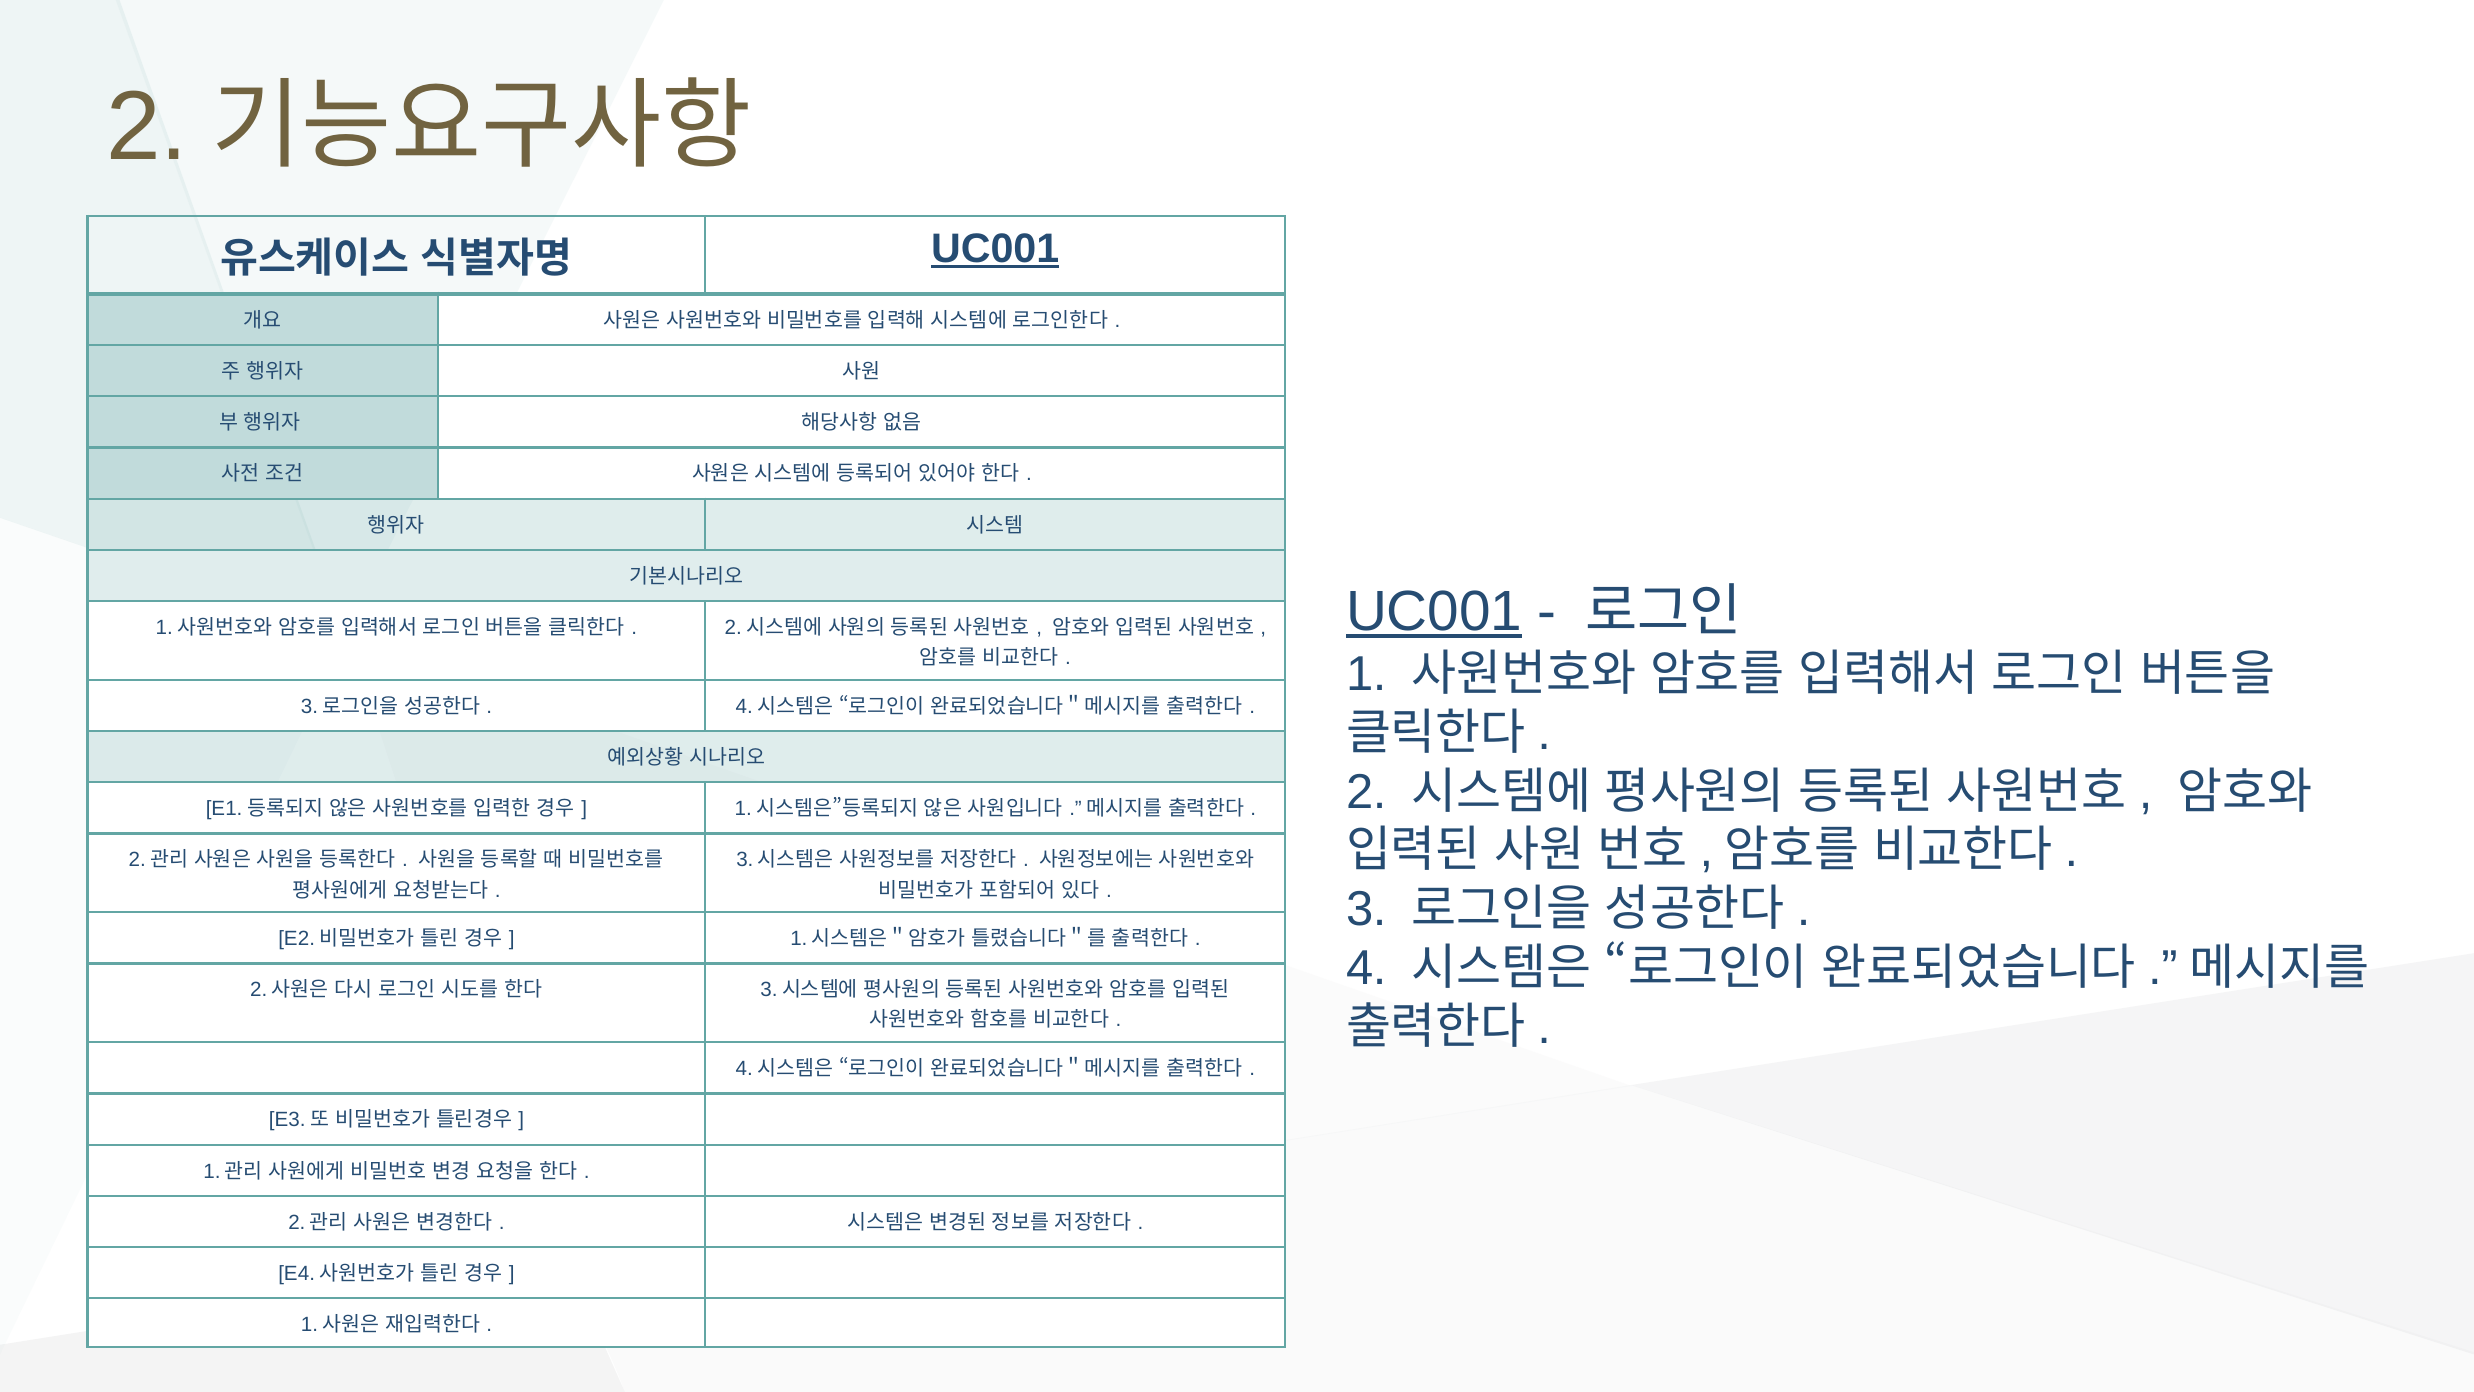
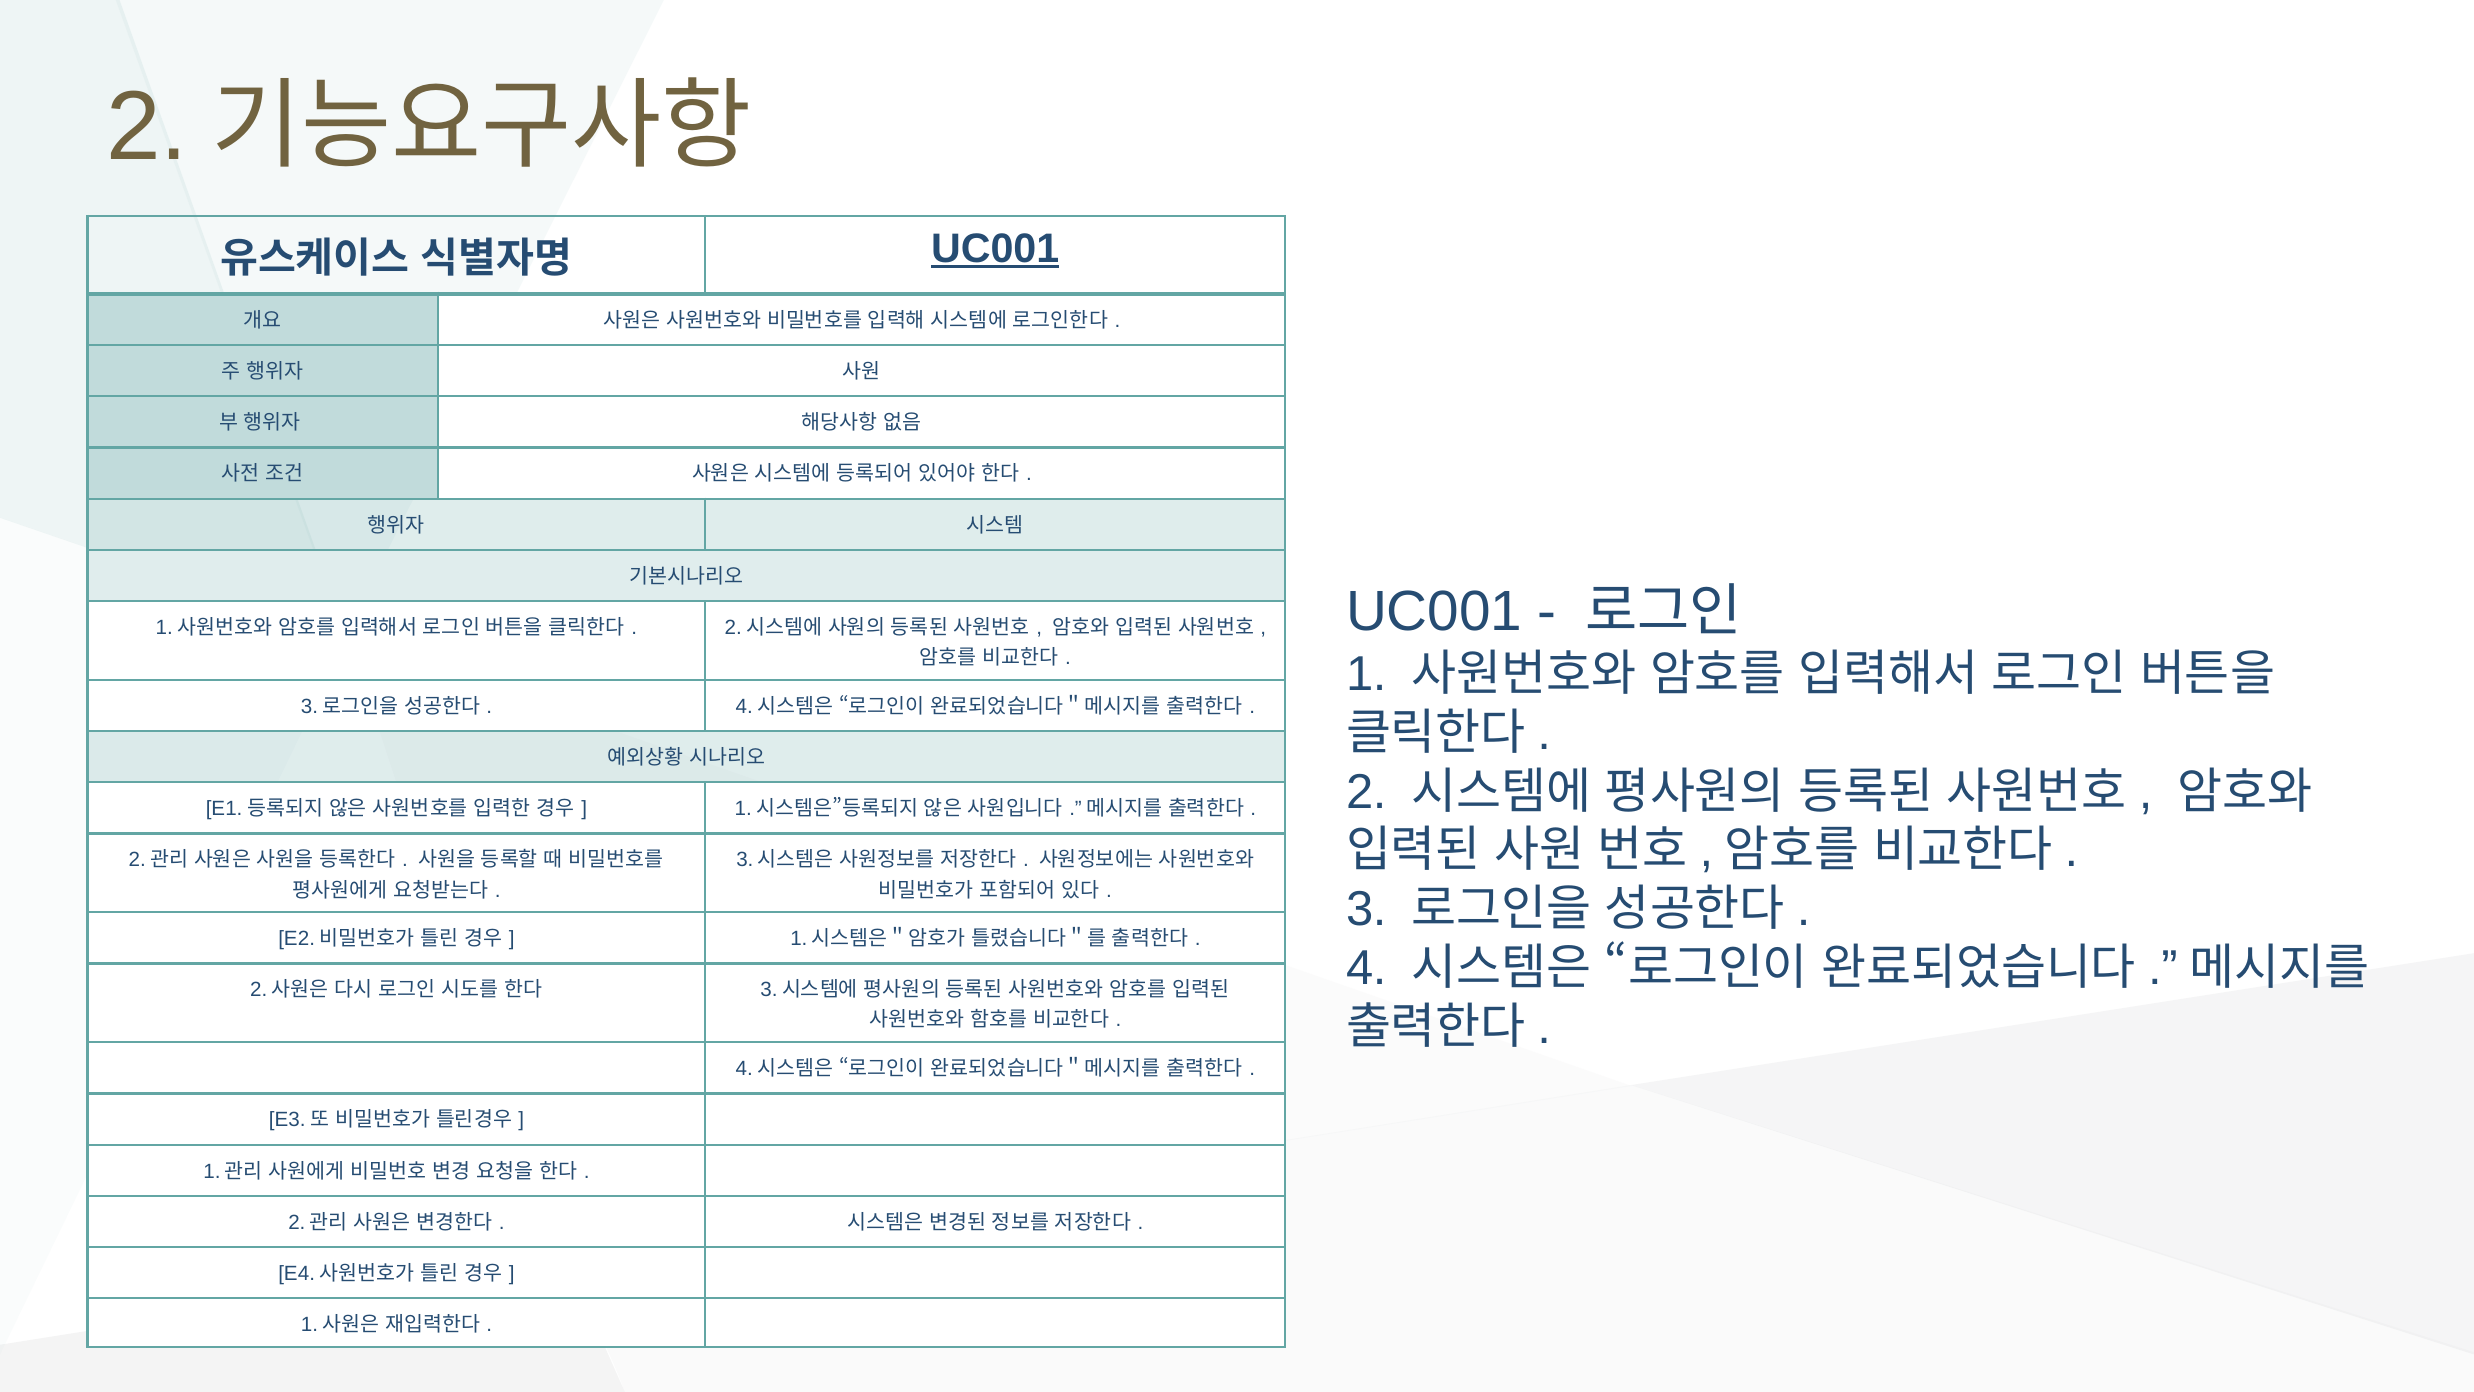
UC001 at (1434, 611) underline: present -> none
